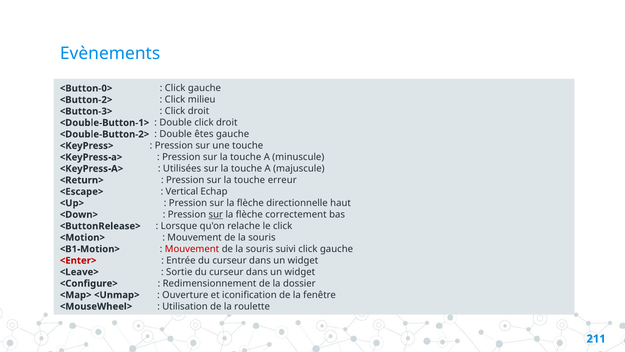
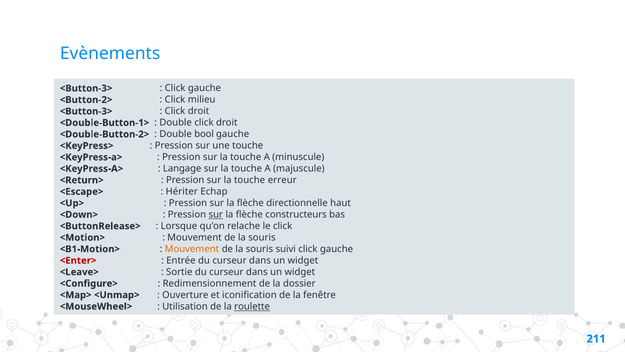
<Button-0> at (86, 88): <Button-0> -> <Button-3>
êtes: êtes -> bool
Utilisées: Utilisées -> Langage
Vertical: Vertical -> Hériter
correctement: correctement -> constructeurs
Mouvement at (192, 249) colour: red -> orange
roulette underline: none -> present
